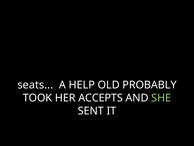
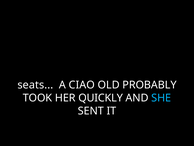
HELP: HELP -> CIAO
ACCEPTS: ACCEPTS -> QUICKLY
SHE colour: light green -> light blue
